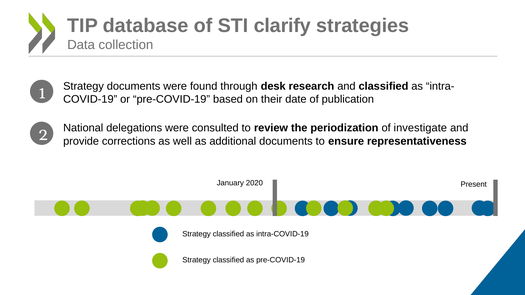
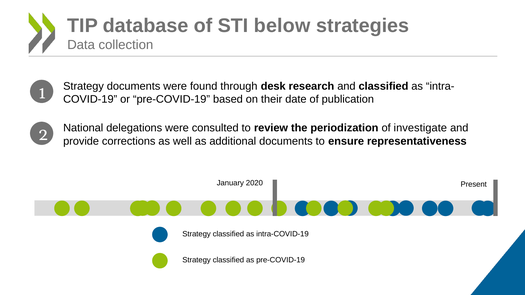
clarify: clarify -> below
